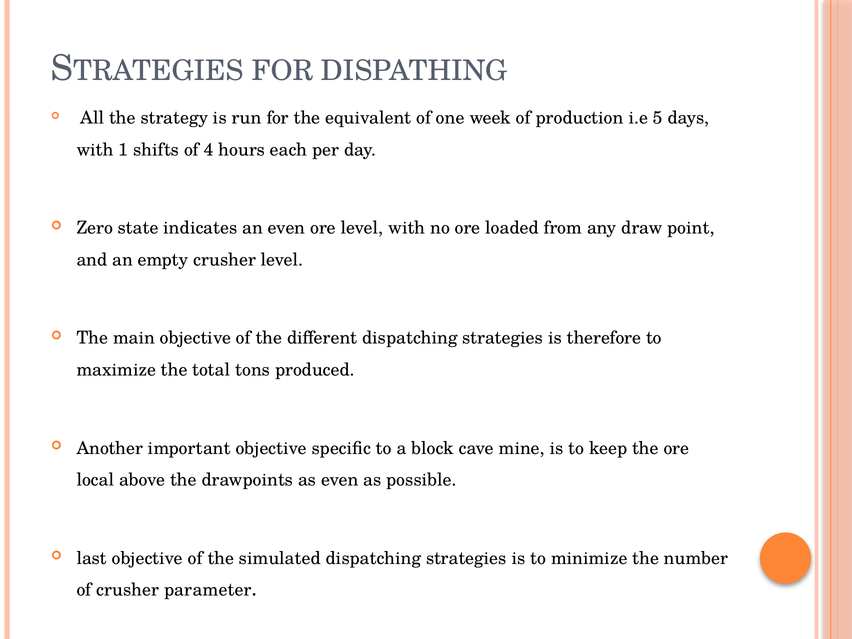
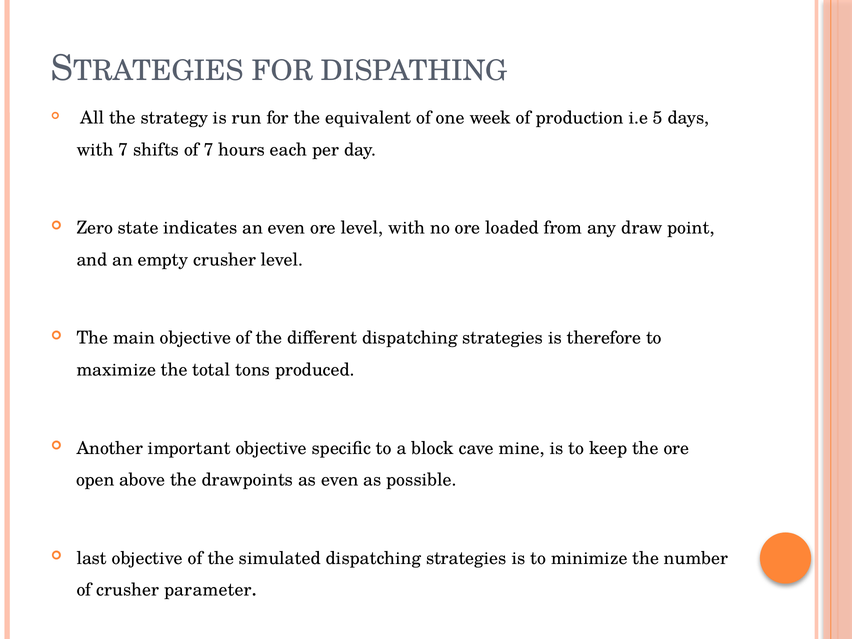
with 1: 1 -> 7
of 4: 4 -> 7
local: local -> open
